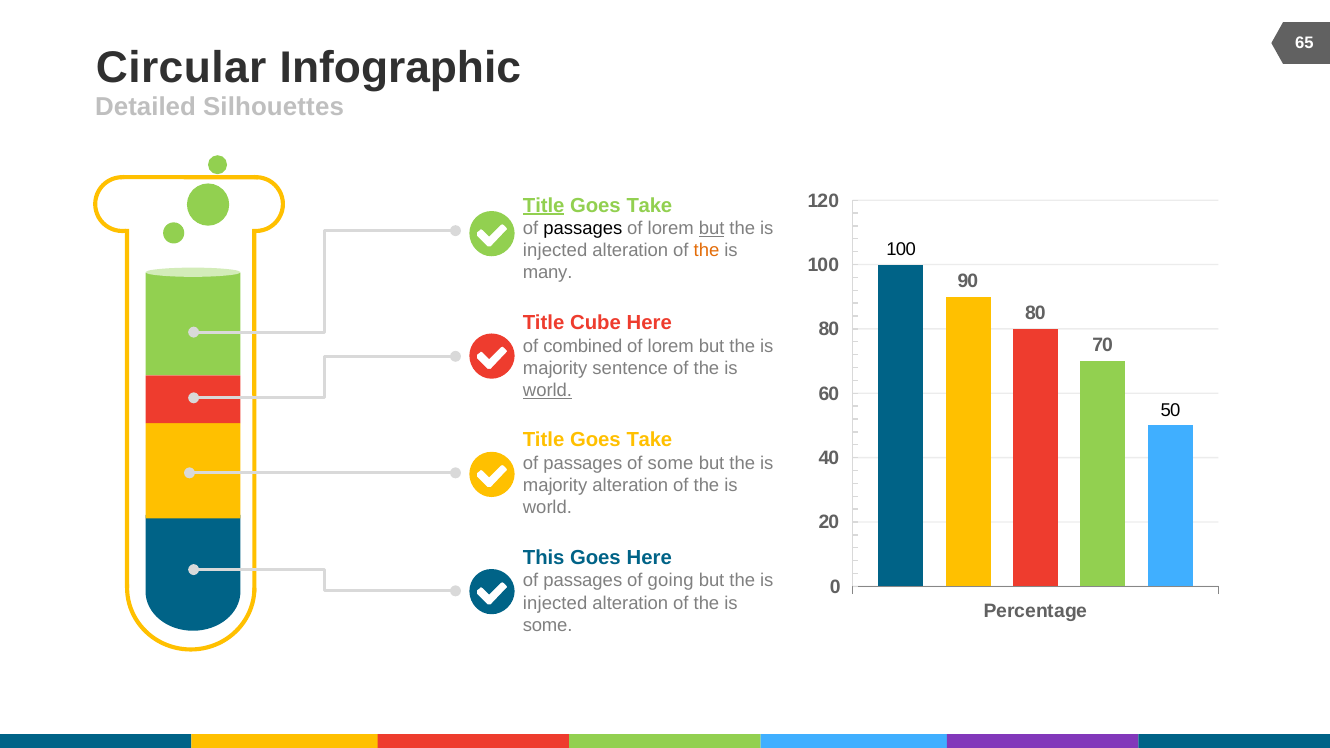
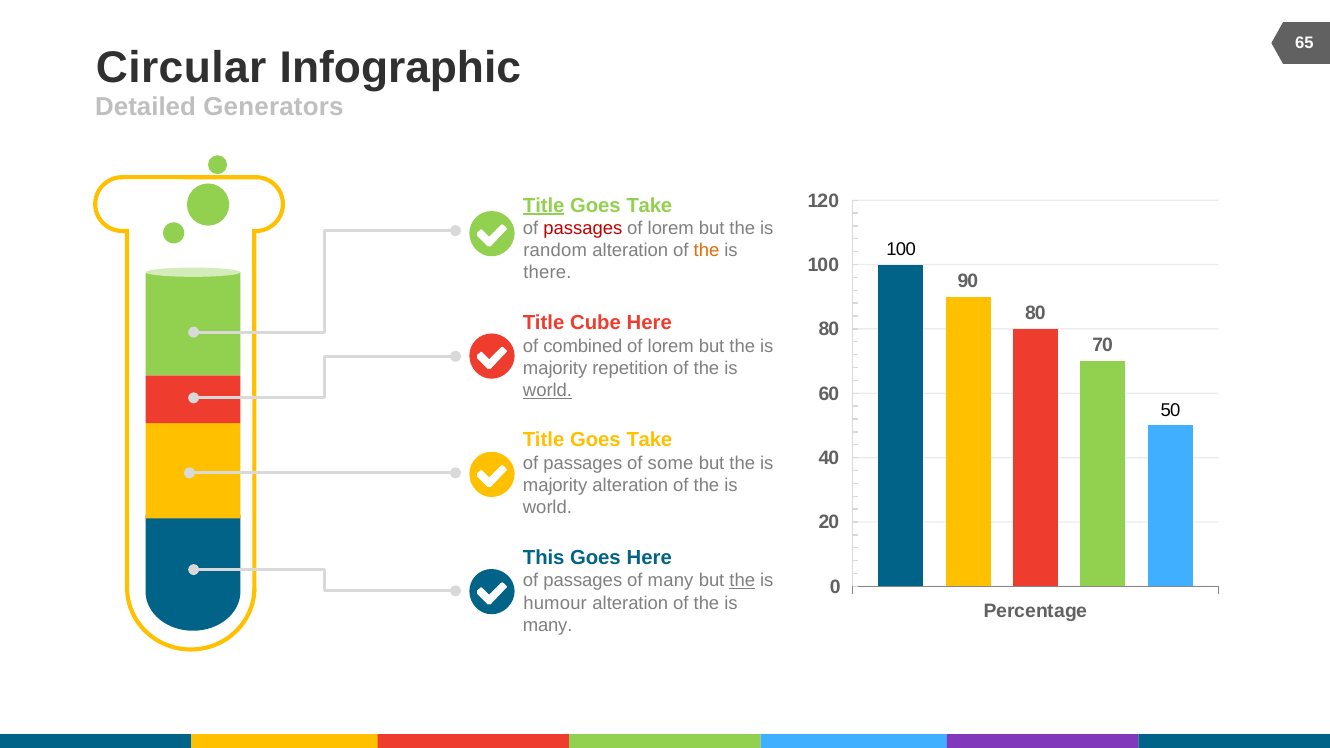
Silhouettes: Silhouettes -> Generators
passages at (583, 229) colour: black -> red
but at (712, 229) underline: present -> none
injected at (555, 251): injected -> random
many: many -> there
sentence: sentence -> repetition
of going: going -> many
the at (742, 581) underline: none -> present
injected at (555, 603): injected -> humour
some at (548, 625): some -> many
